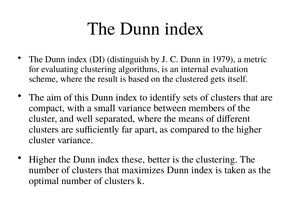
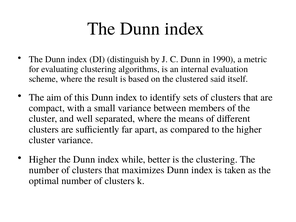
1979: 1979 -> 1990
gets: gets -> said
these: these -> while
